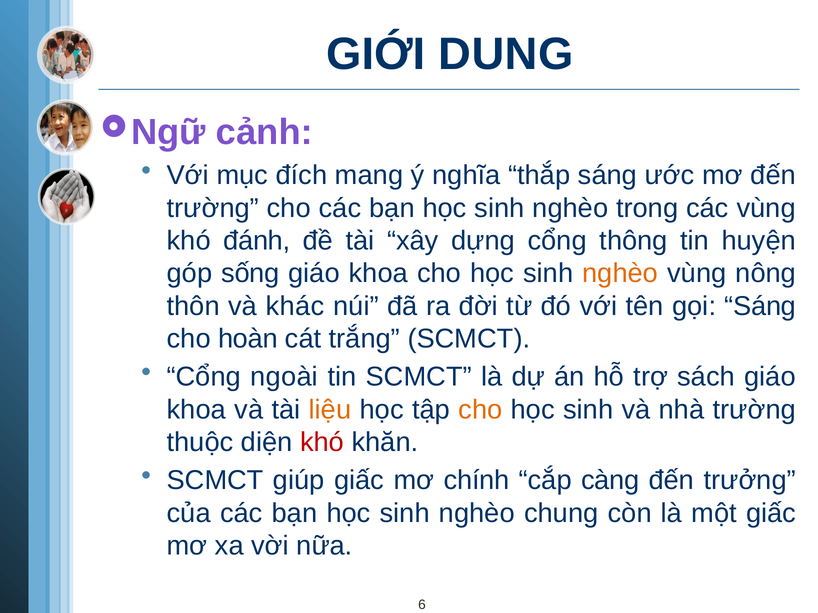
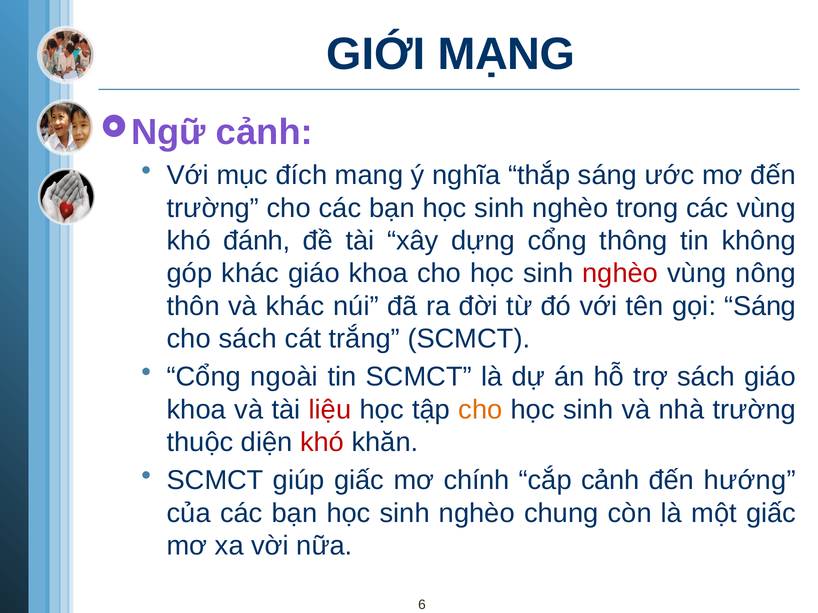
DUNG: DUNG -> MẠNG
huyện: huyện -> không
góp sống: sống -> khác
nghèo at (620, 274) colour: orange -> red
cho hoàn: hoàn -> sách
liệu colour: orange -> red
cắp càng: càng -> cảnh
trưởng: trưởng -> hướng
